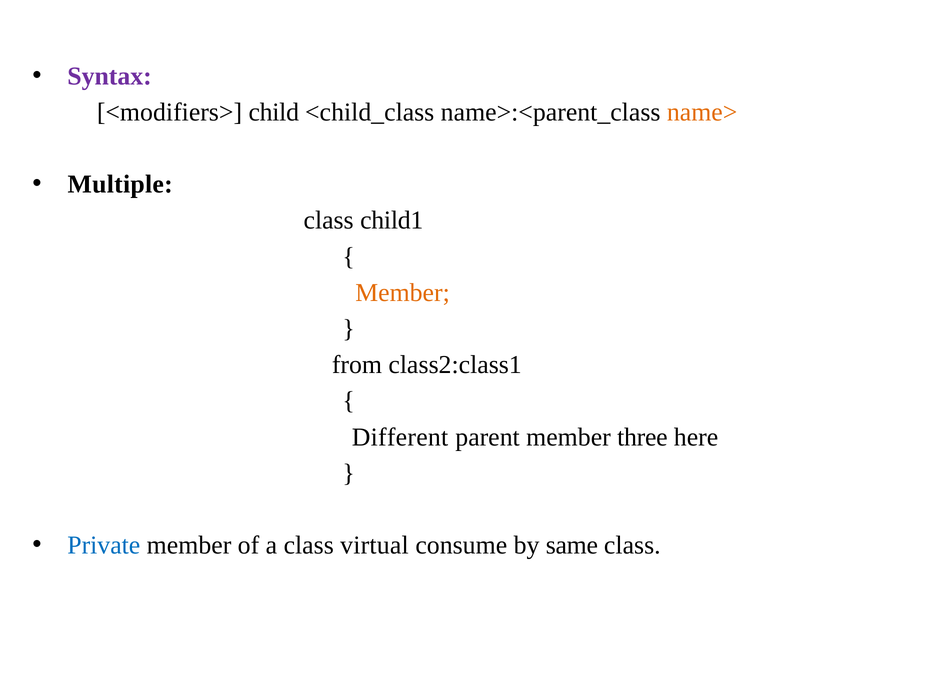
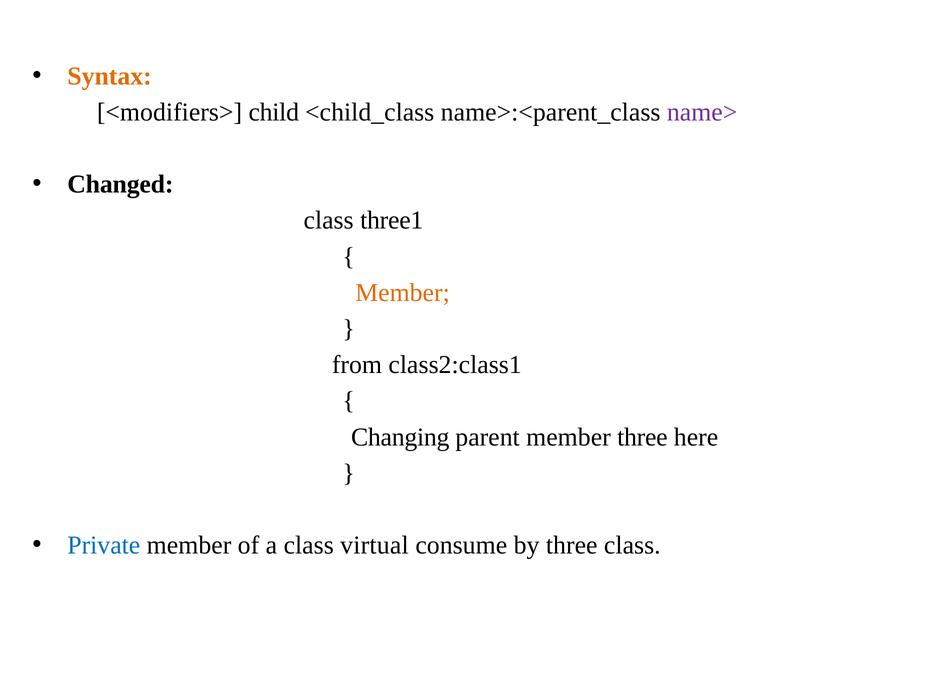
Syntax colour: purple -> orange
name> colour: orange -> purple
Multiple: Multiple -> Changed
child1: child1 -> three1
Different: Different -> Changing
by same: same -> three
